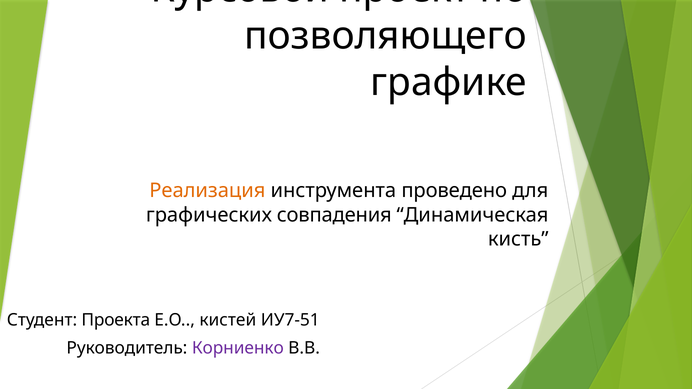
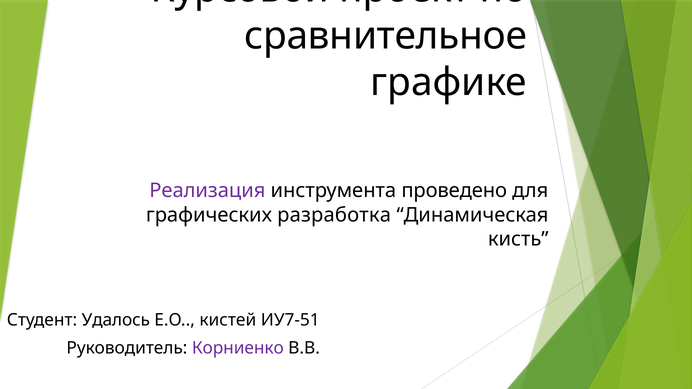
позволяющего: позволяющего -> сравнительное
Реализация colour: orange -> purple
совпадения: совпадения -> разработка
Проекта: Проекта -> Удалось
